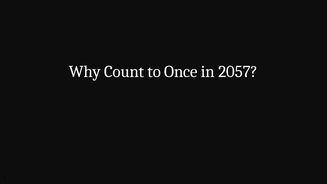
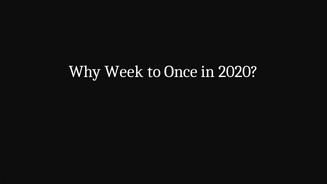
Count: Count -> Week
2057: 2057 -> 2020
